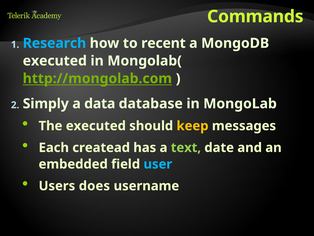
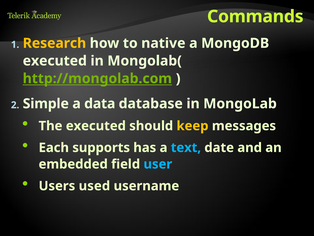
Research colour: light blue -> yellow
recent: recent -> native
Simply: Simply -> Simple
createad: createad -> supports
text colour: light green -> light blue
does: does -> used
